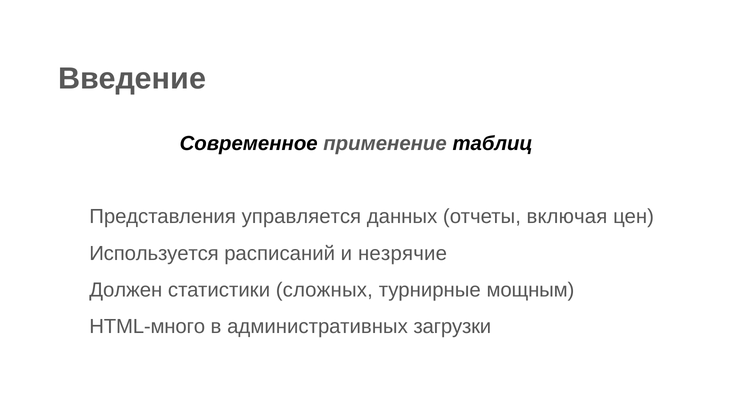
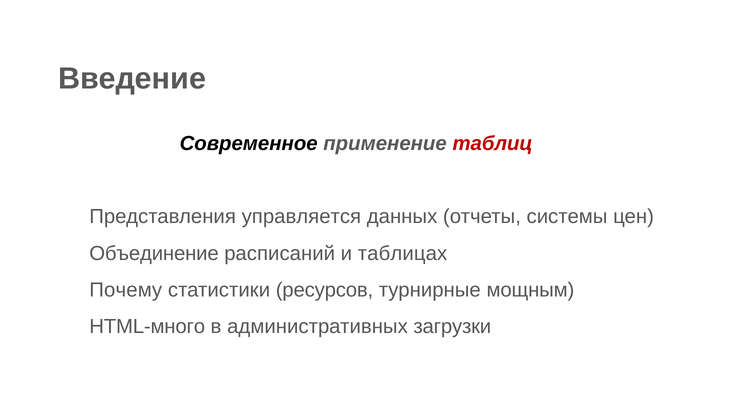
таблиц colour: black -> red
включая: включая -> системы
Используется: Используется -> Объединение
незрячие: незрячие -> таблицах
Должен: Должен -> Почему
сложных: сложных -> ресурсов
